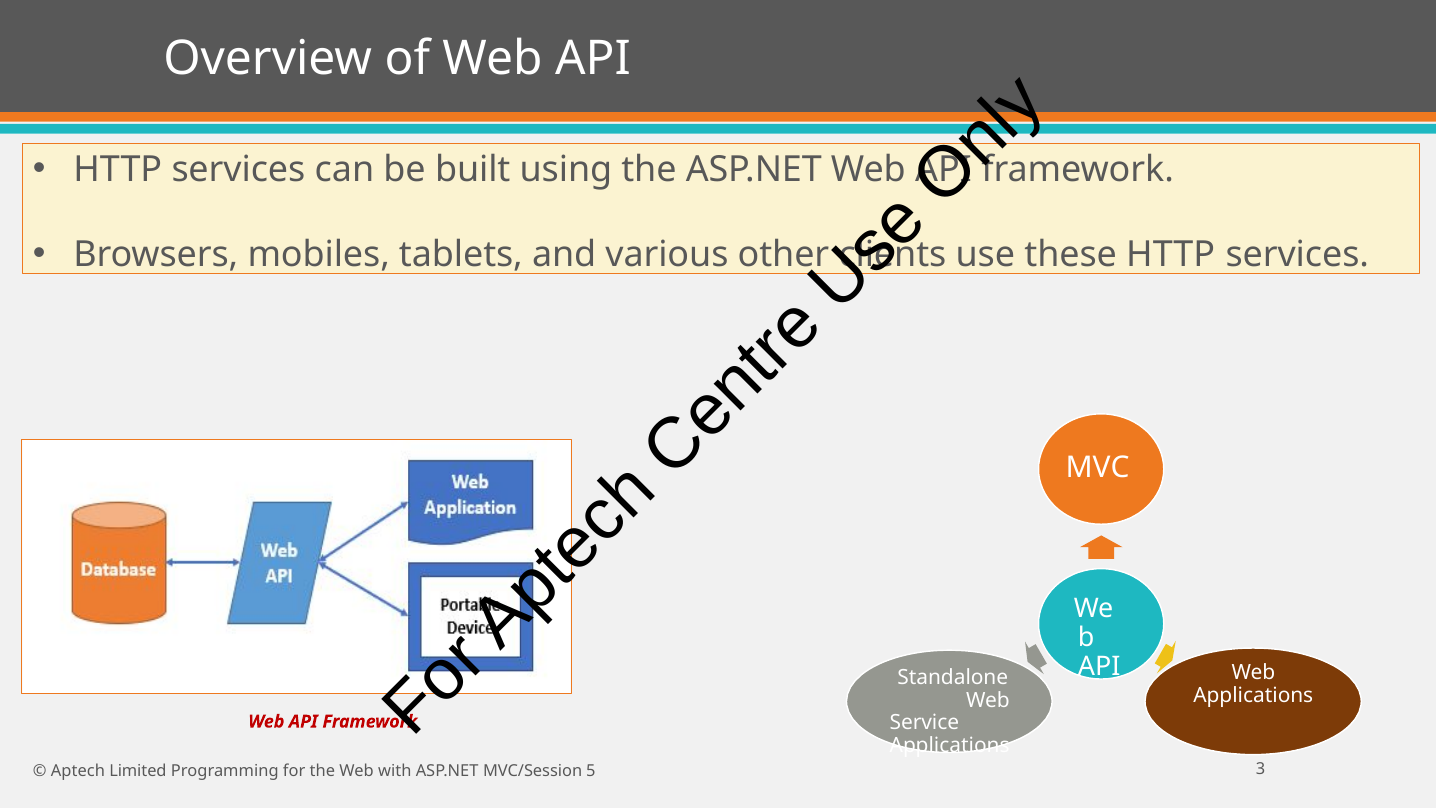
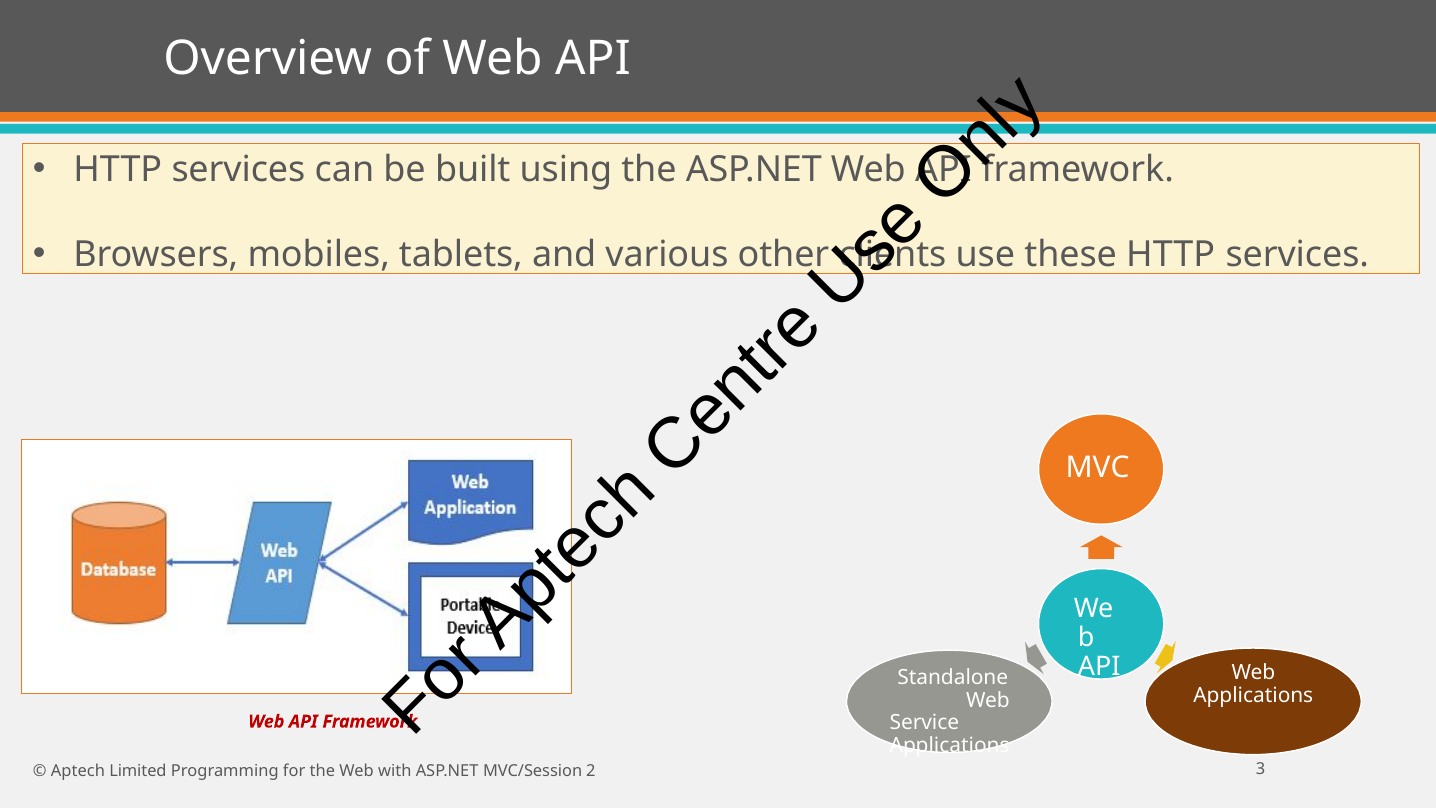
5: 5 -> 2
